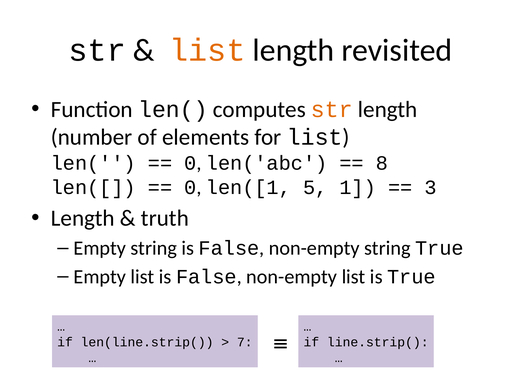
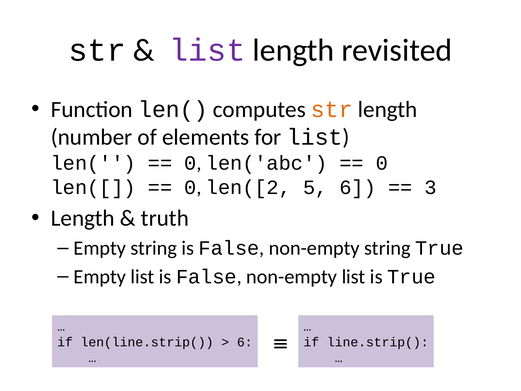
list at (207, 50) colour: orange -> purple
8 at (382, 163): 8 -> 0
len([1: len([1 -> len([2
5 1: 1 -> 6
7 at (245, 342): 7 -> 6
